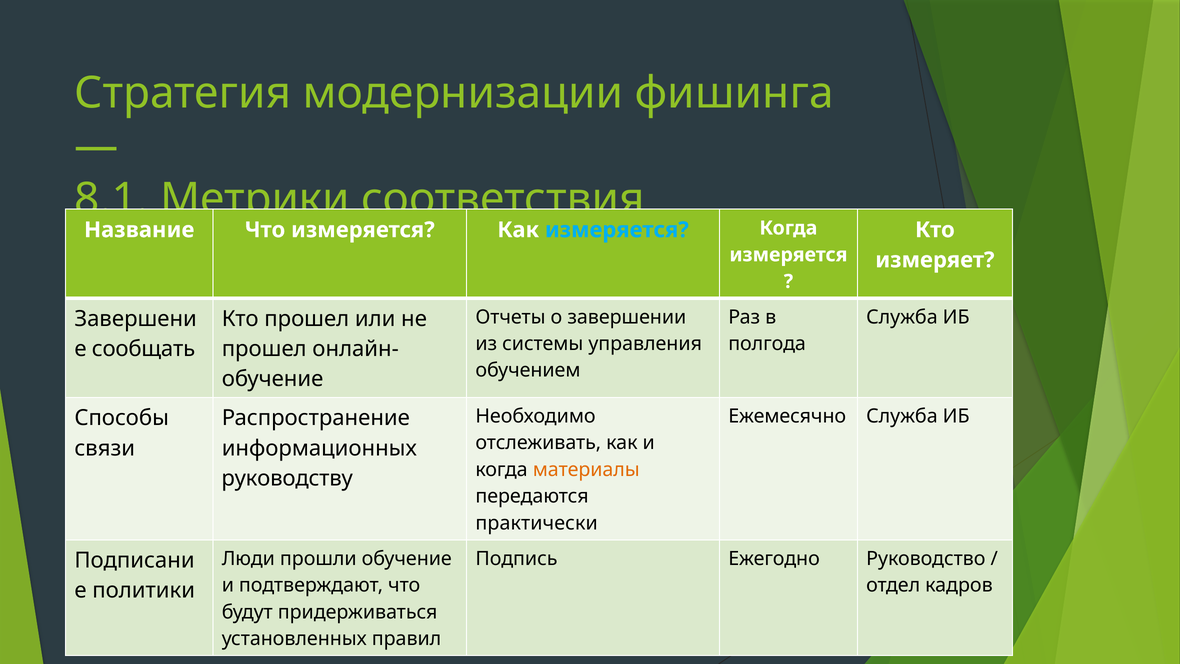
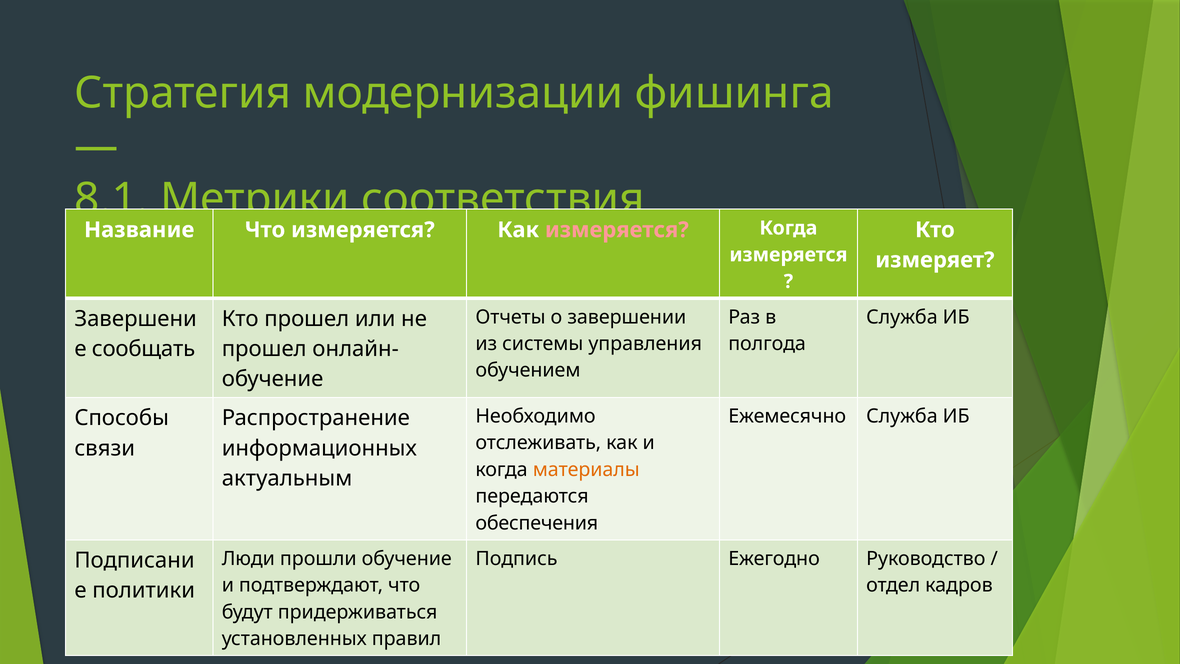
измеряется at (617, 230) colour: light blue -> pink
руководству: руководству -> актуальным
практически: практически -> обеспечения
